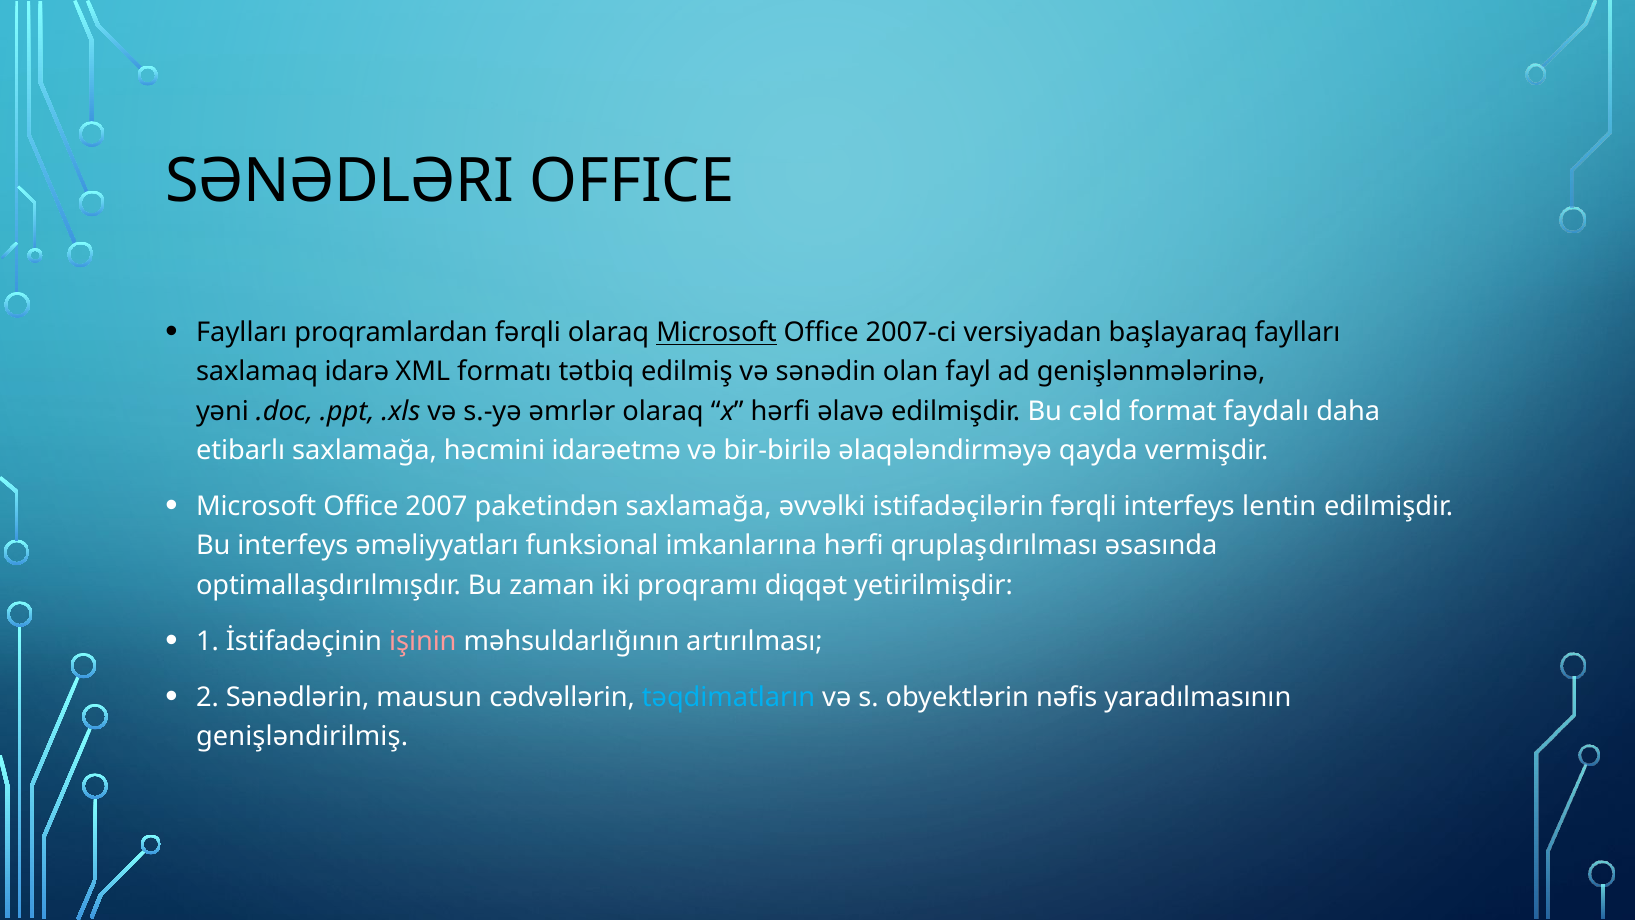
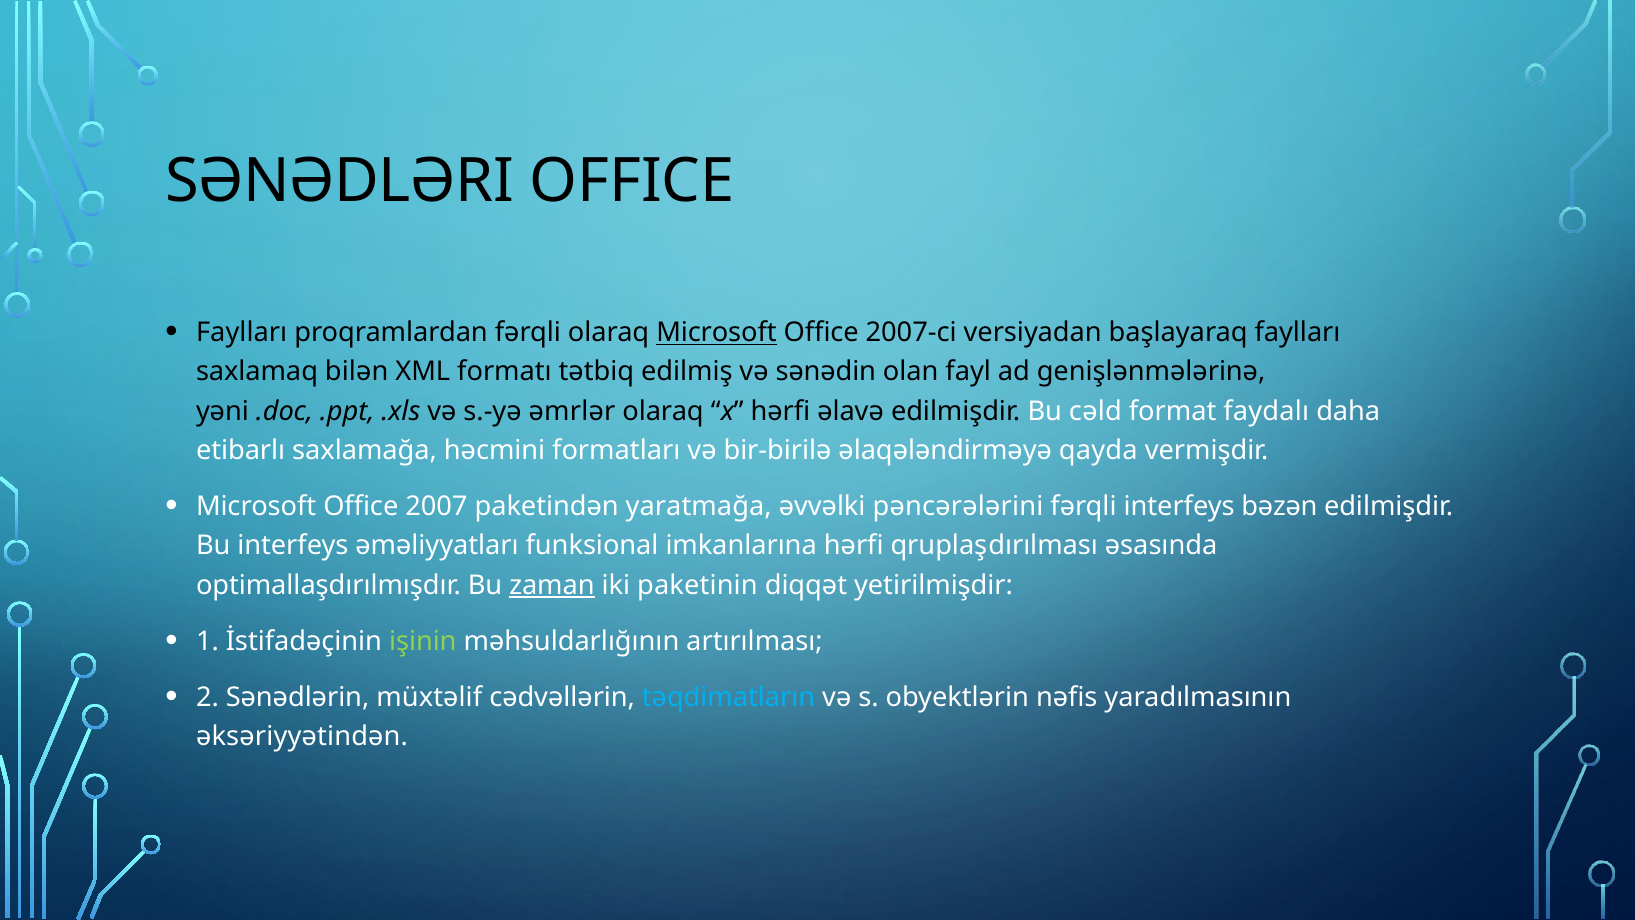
idarə: idarə -> bilən
idarəetmə: idarəetmə -> formatları
paketindən saxlamağa: saxlamağa -> yaratmağa
istifadəçilərin: istifadəçilərin -> pəncərələrini
lentin: lentin -> bəzən
zaman underline: none -> present
proqramı: proqramı -> paketinin
işinin colour: pink -> light green
mausun: mausun -> müxtəlif
genişləndirilmiş: genişləndirilmiş -> əksəriyyətindən
